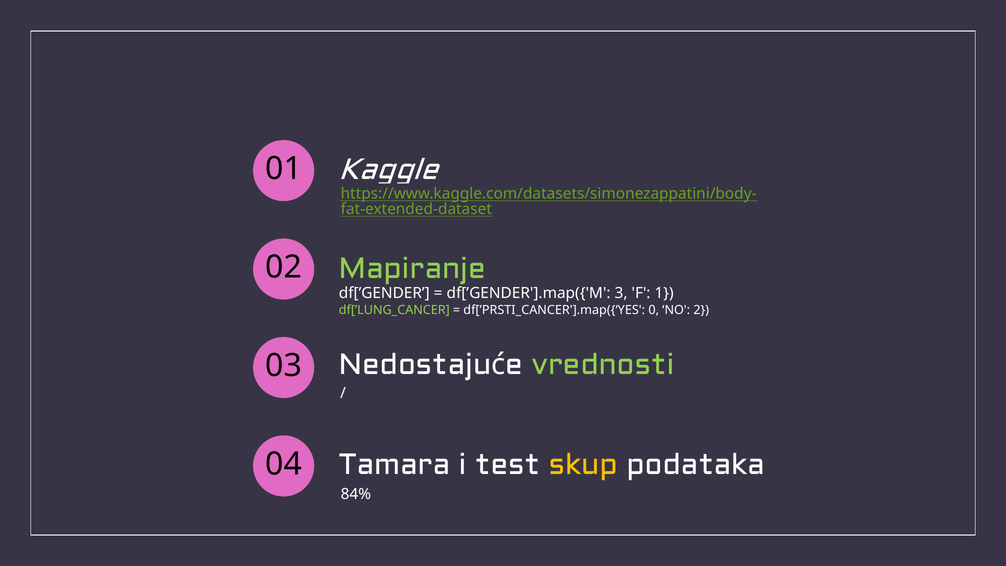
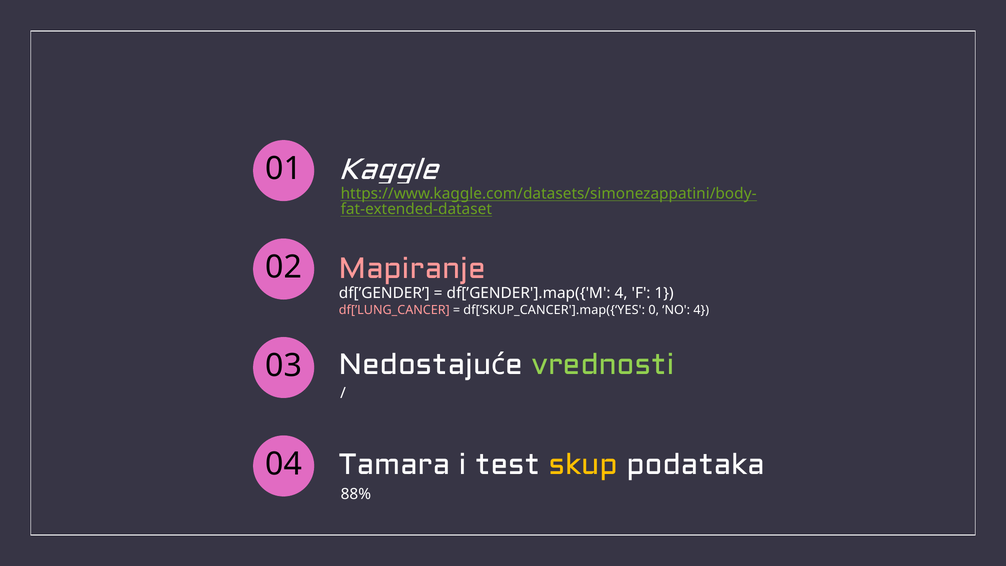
Mapiranje colour: light green -> pink
df[’GENDER'].map({'M 3: 3 -> 4
df[’LUNG_CANCER colour: light green -> pink
df[’PRSTI_CANCER'].map({‘YES: df[’PRSTI_CANCER'].map({‘YES -> df[’SKUP_CANCER'].map({‘YES
NO 2: 2 -> 4
84%: 84% -> 88%
